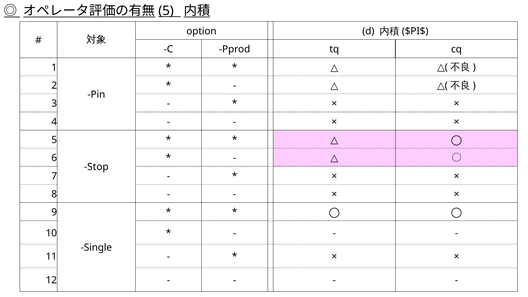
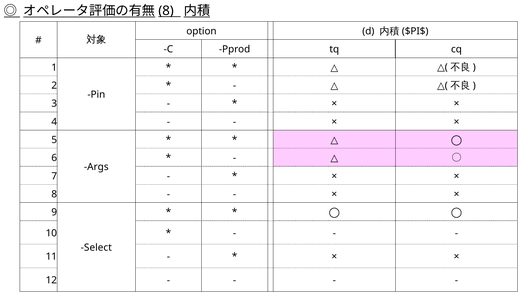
5 at (166, 11): 5 -> 8
Stop: Stop -> Args
Single: Single -> Select
